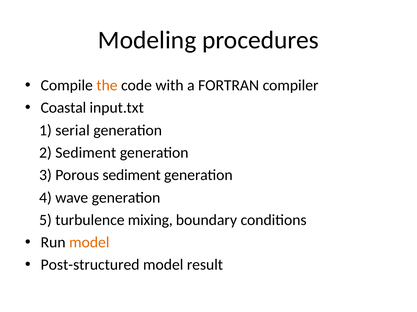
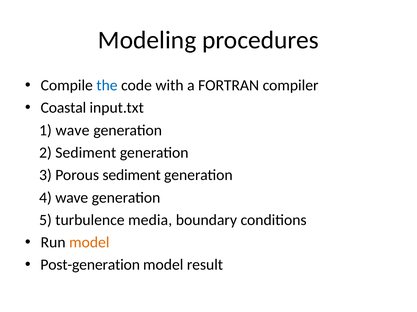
the colour: orange -> blue
1 serial: serial -> wave
mixing: mixing -> media
Post-structured: Post-structured -> Post-generation
